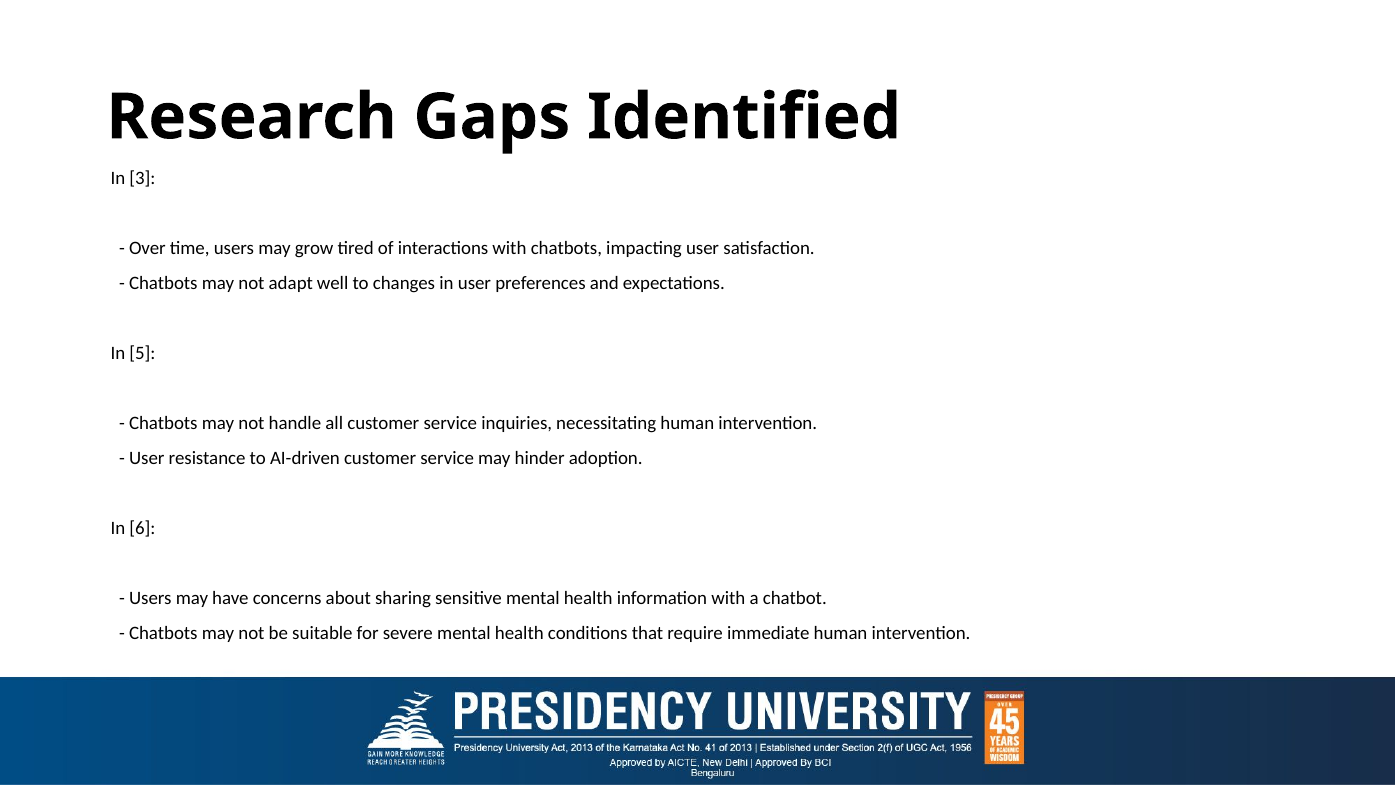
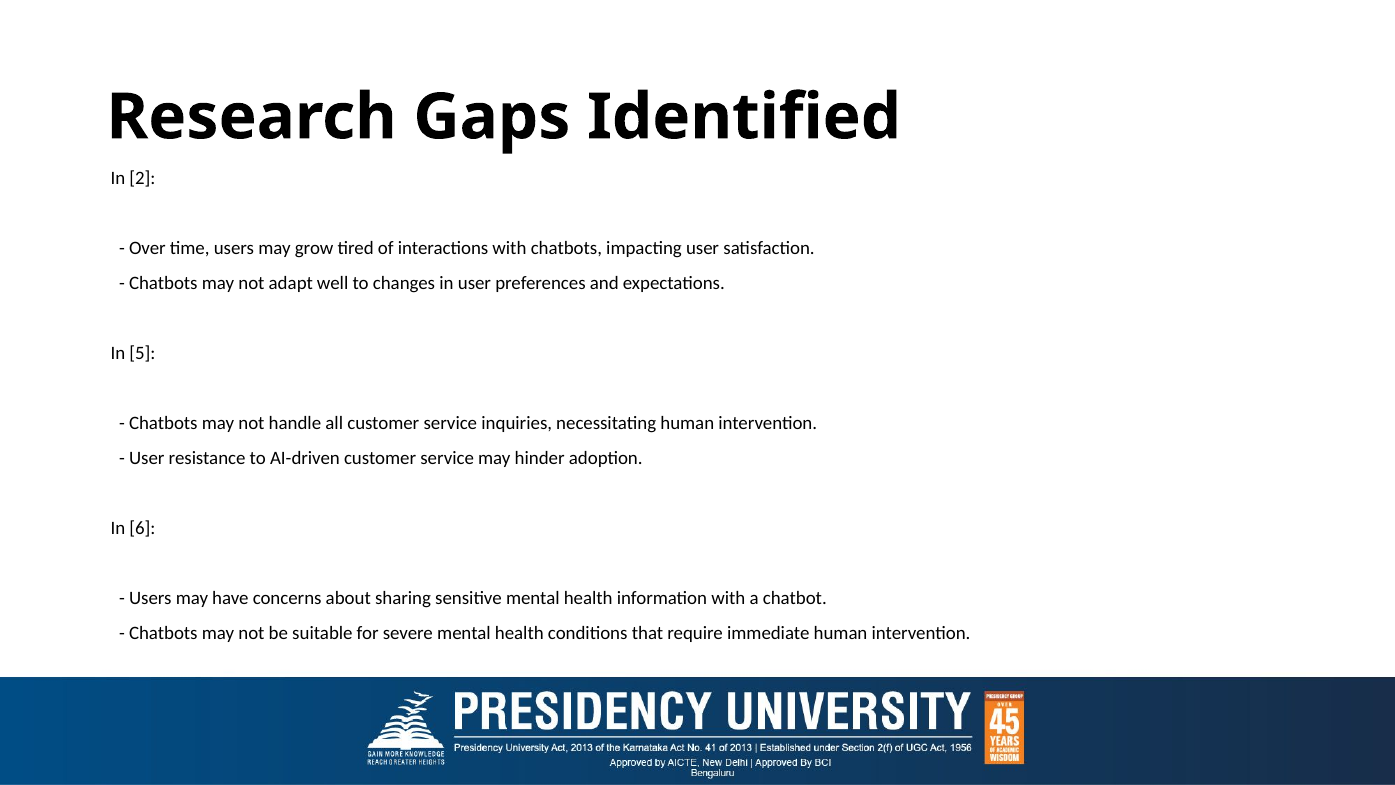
3: 3 -> 2
